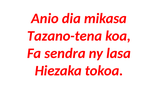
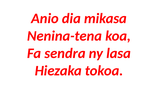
Tazano-tena: Tazano-tena -> Nenina-tena
